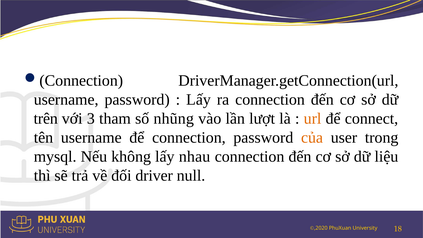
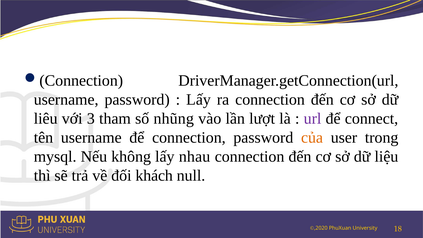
trên: trên -> liêu
url colour: orange -> purple
driver: driver -> khách
